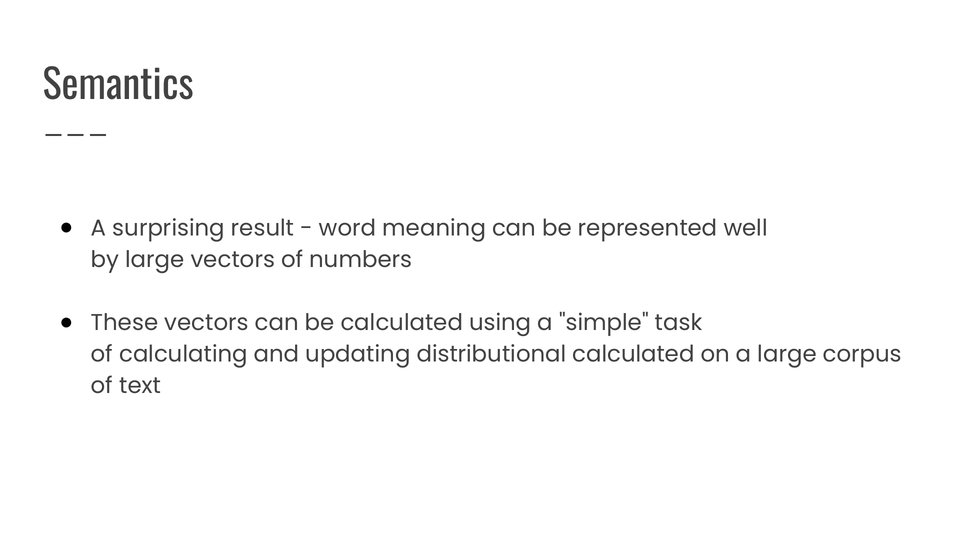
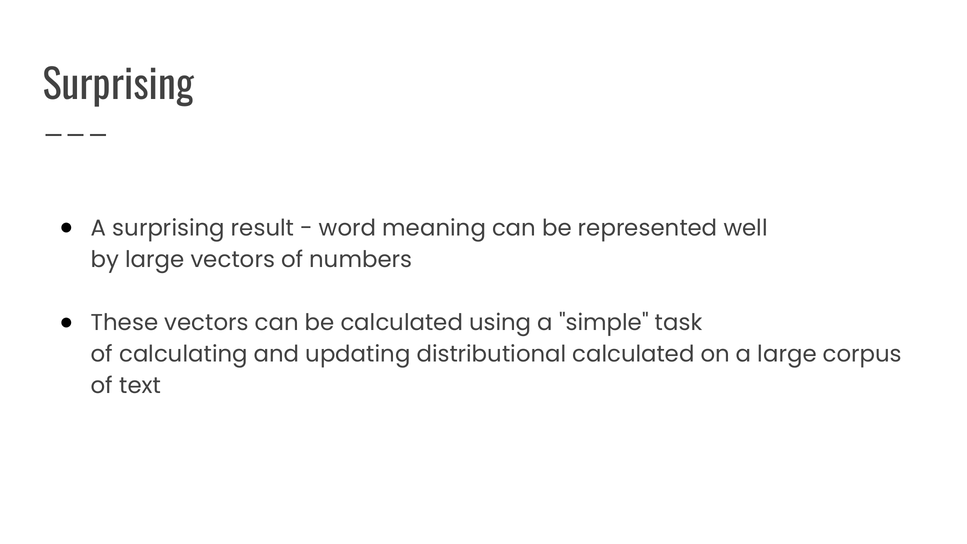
Semantics at (118, 86): Semantics -> Surprising
